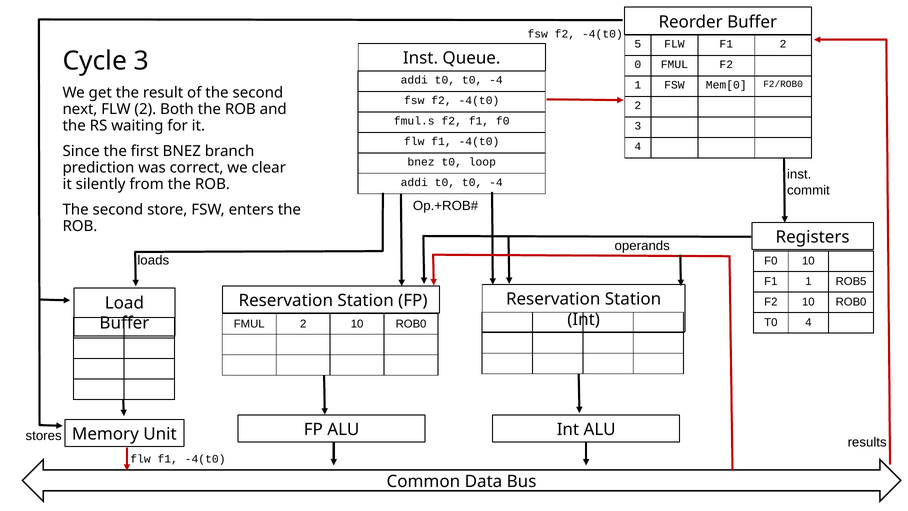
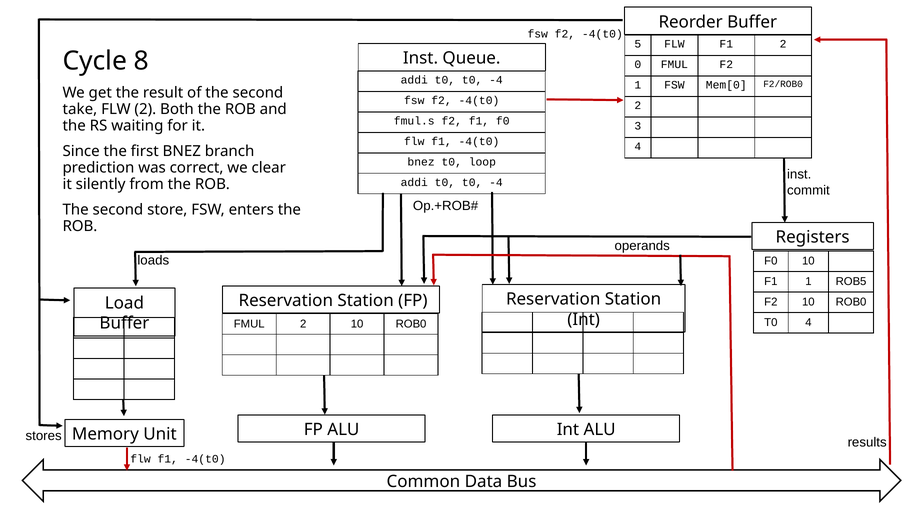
Cycle 3: 3 -> 8
next: next -> take
